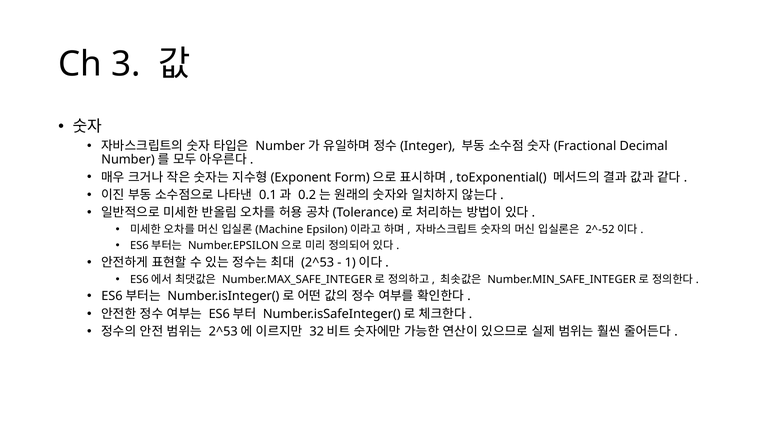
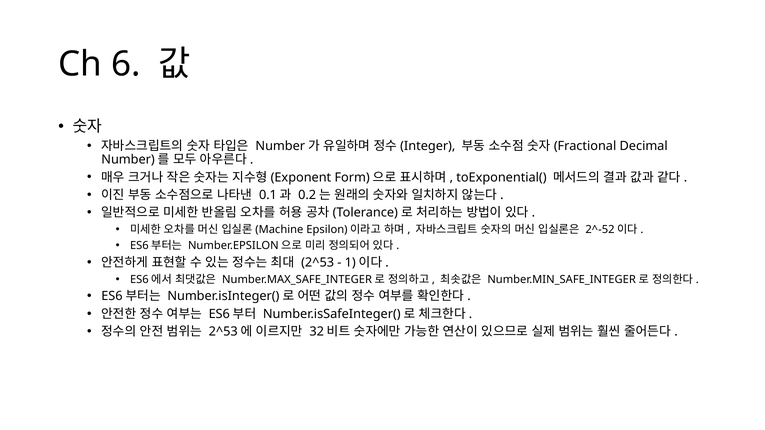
3: 3 -> 6
